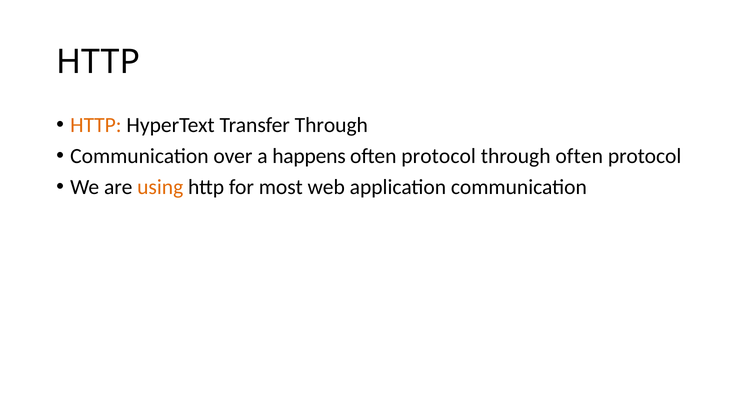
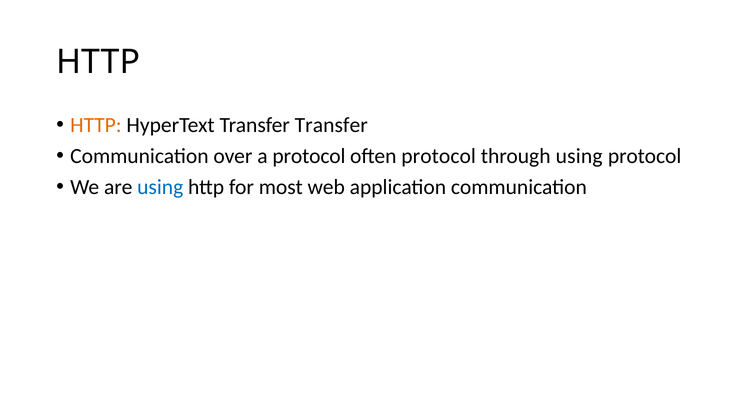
Transfer Through: Through -> Transfer
a happens: happens -> protocol
through often: often -> using
using at (160, 187) colour: orange -> blue
